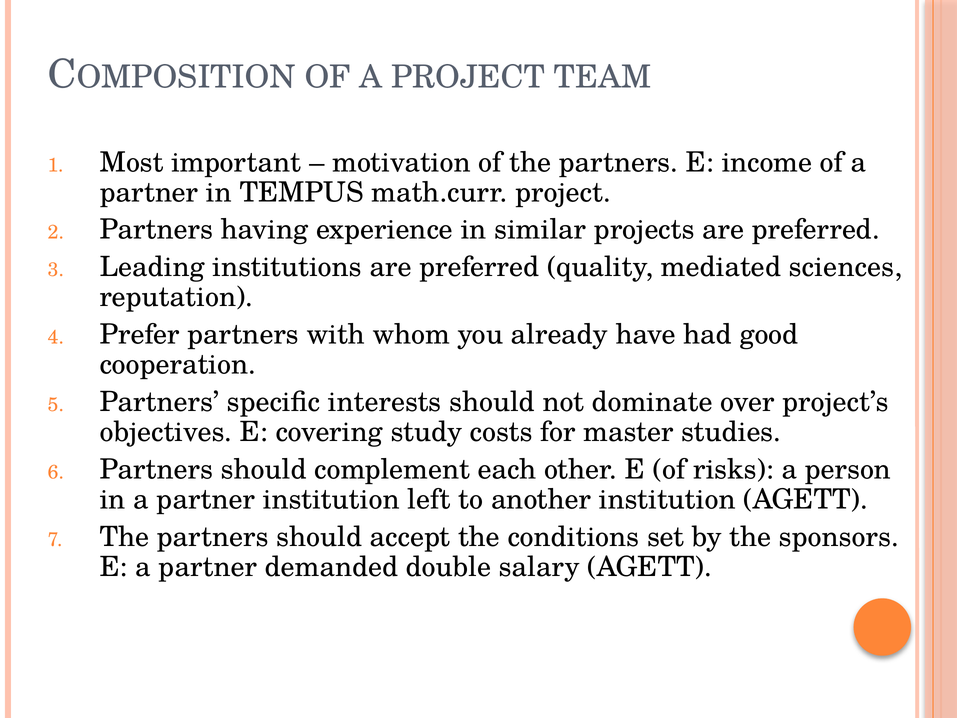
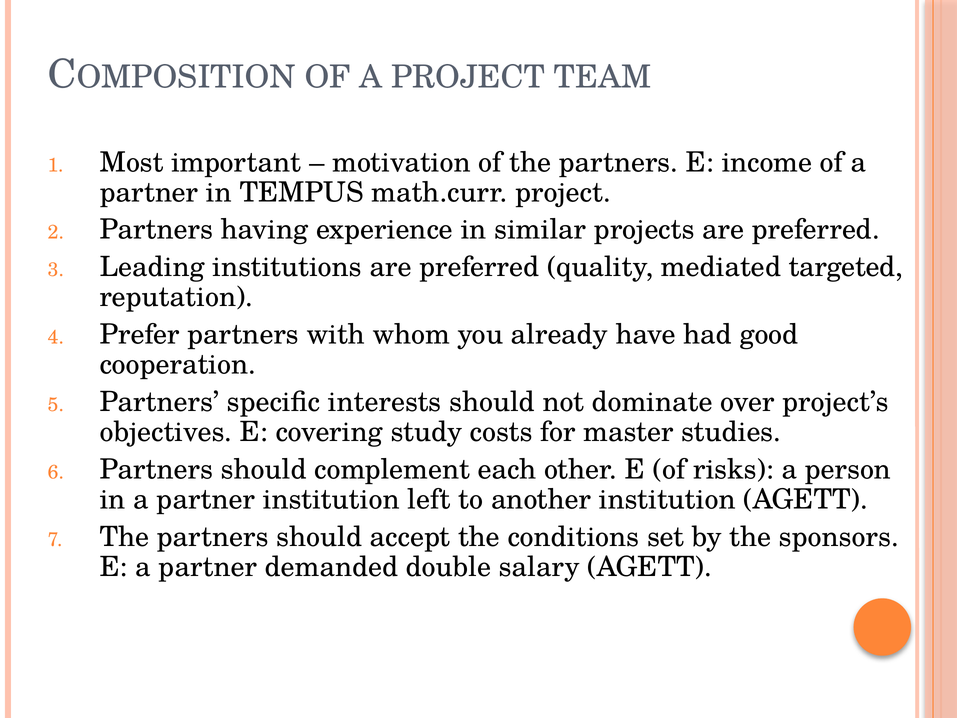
sciences: sciences -> targeted
